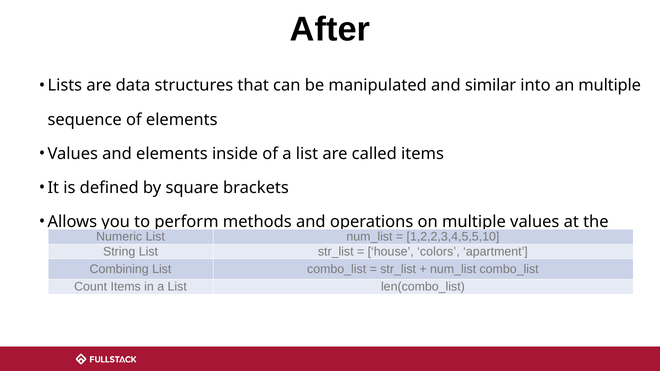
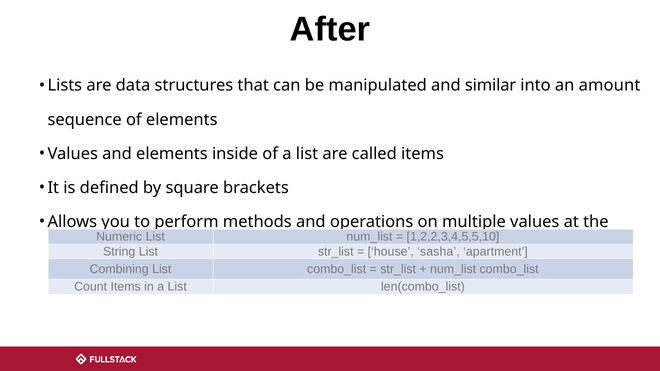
an multiple: multiple -> amount
colors: colors -> sasha
